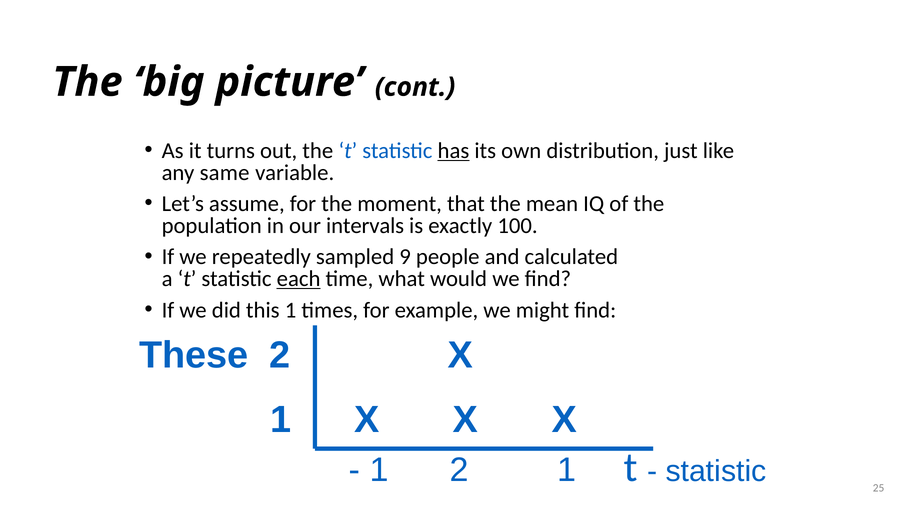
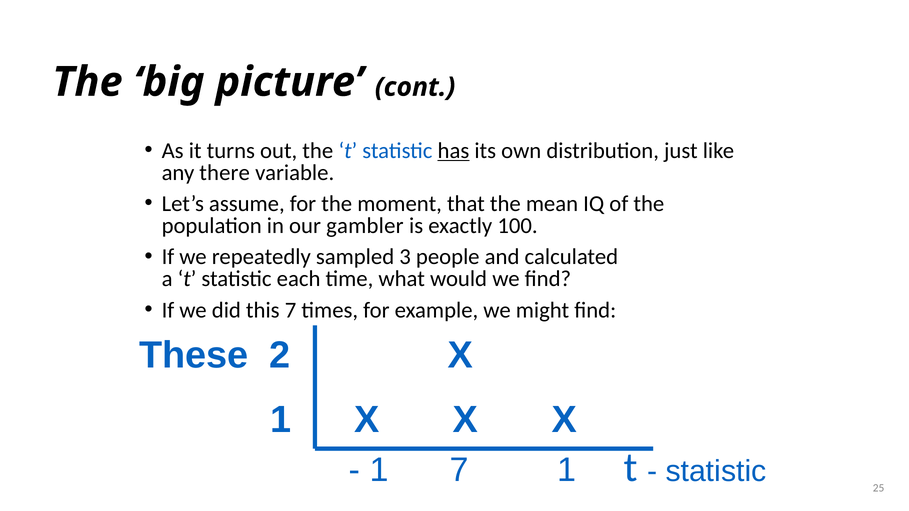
same: same -> there
intervals: intervals -> gambler
9: 9 -> 3
each underline: present -> none
this 1: 1 -> 7
1 2: 2 -> 7
